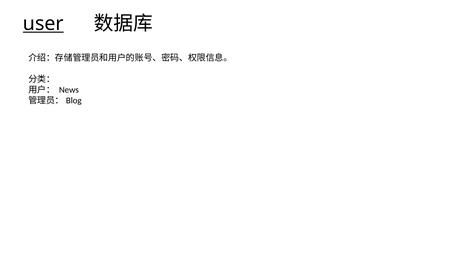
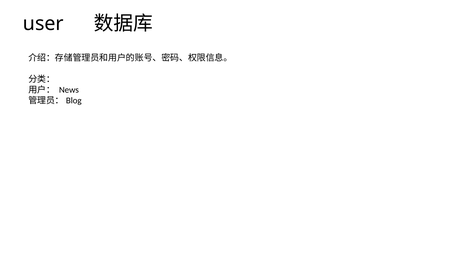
user underline: present -> none
